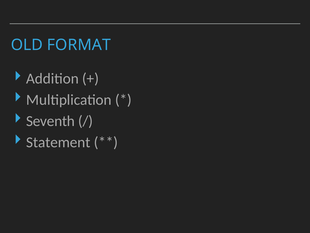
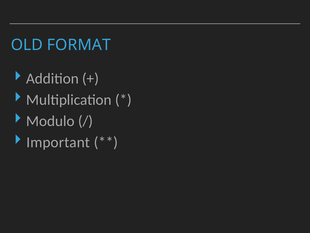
Seventh: Seventh -> Modulo
Statement: Statement -> Important
